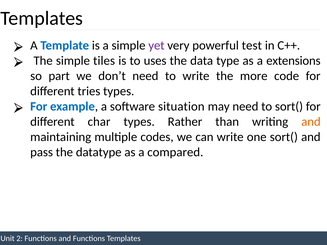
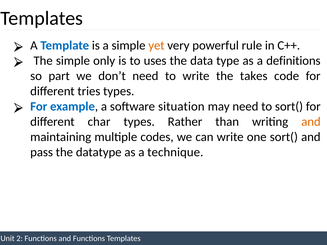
yet colour: purple -> orange
test: test -> rule
tiles: tiles -> only
extensions: extensions -> definitions
more: more -> takes
compared: compared -> technique
